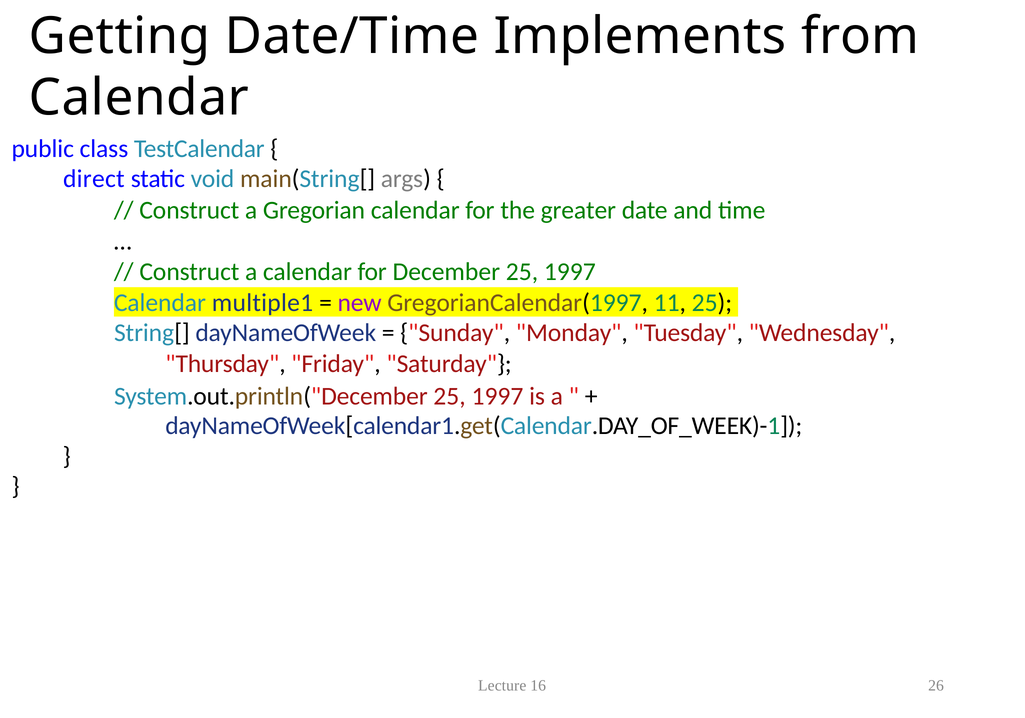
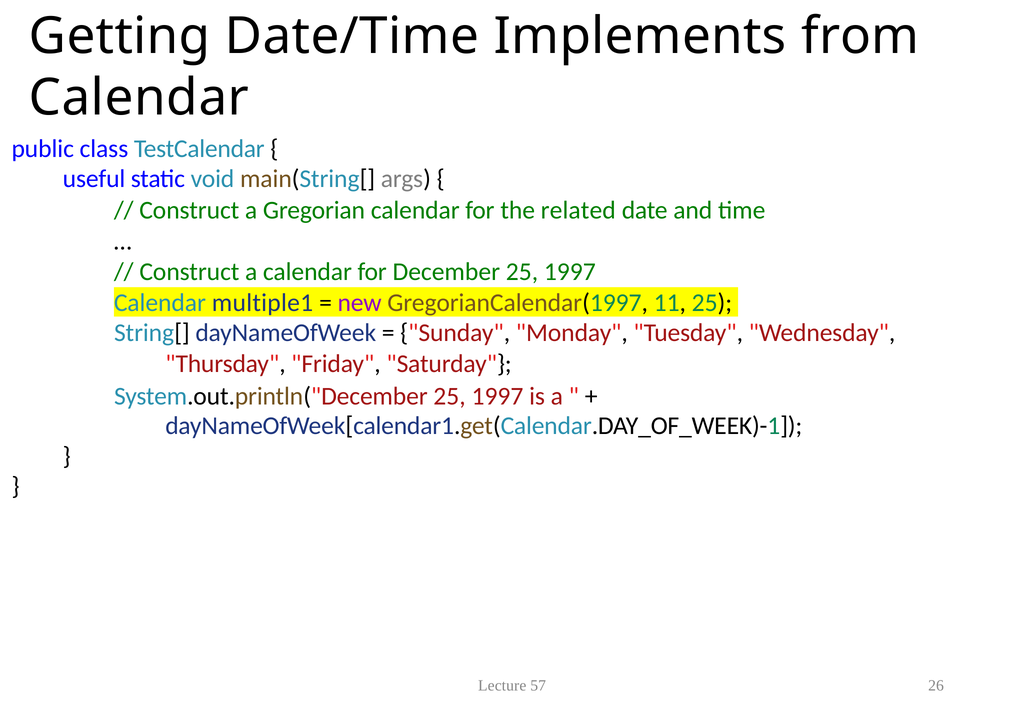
direct: direct -> useful
greater: greater -> related
16: 16 -> 57
